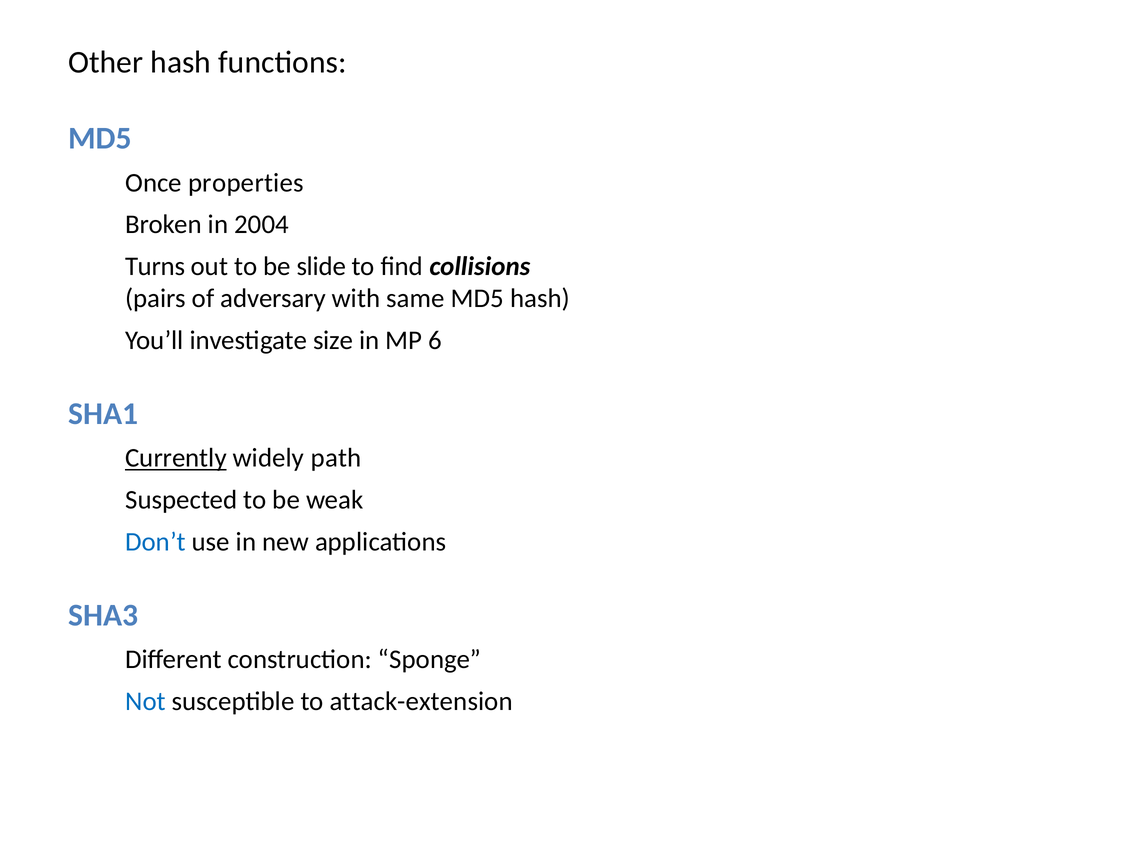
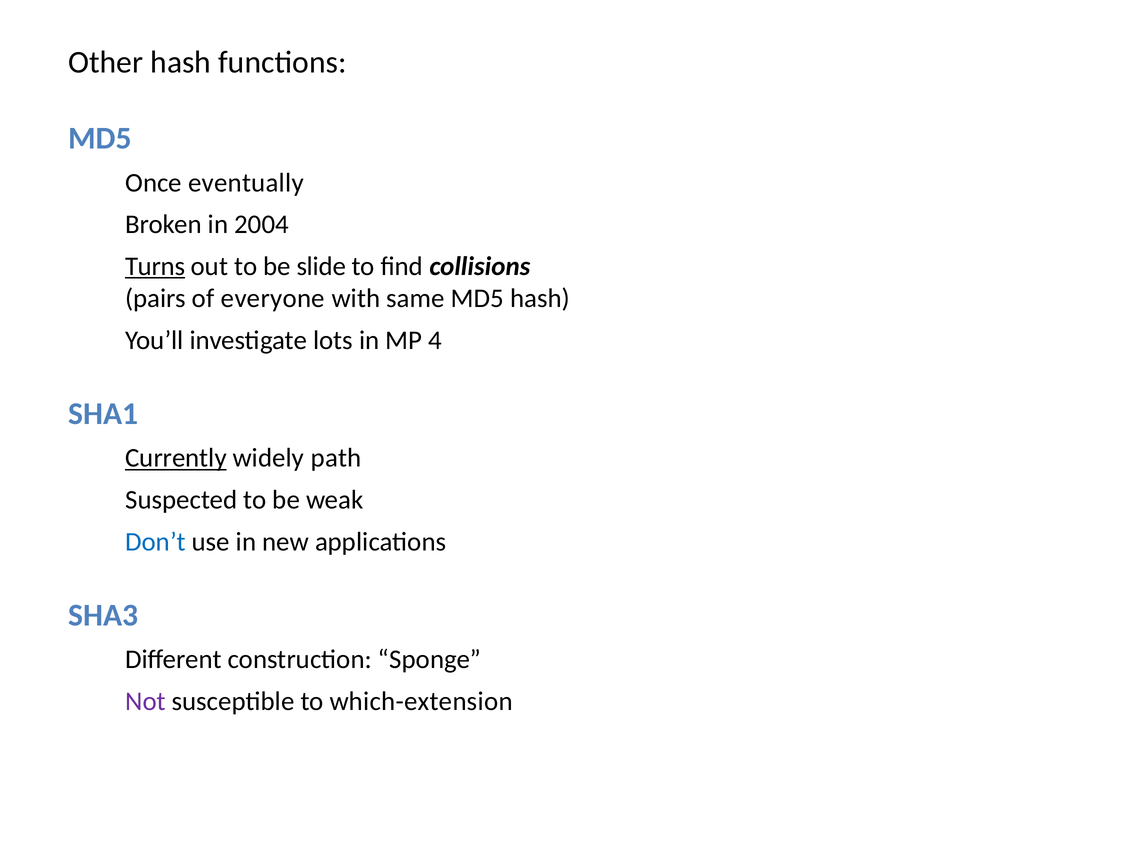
properties: properties -> eventually
Turns underline: none -> present
adversary: adversary -> everyone
size: size -> lots
6: 6 -> 4
Not colour: blue -> purple
attack-extension: attack-extension -> which-extension
